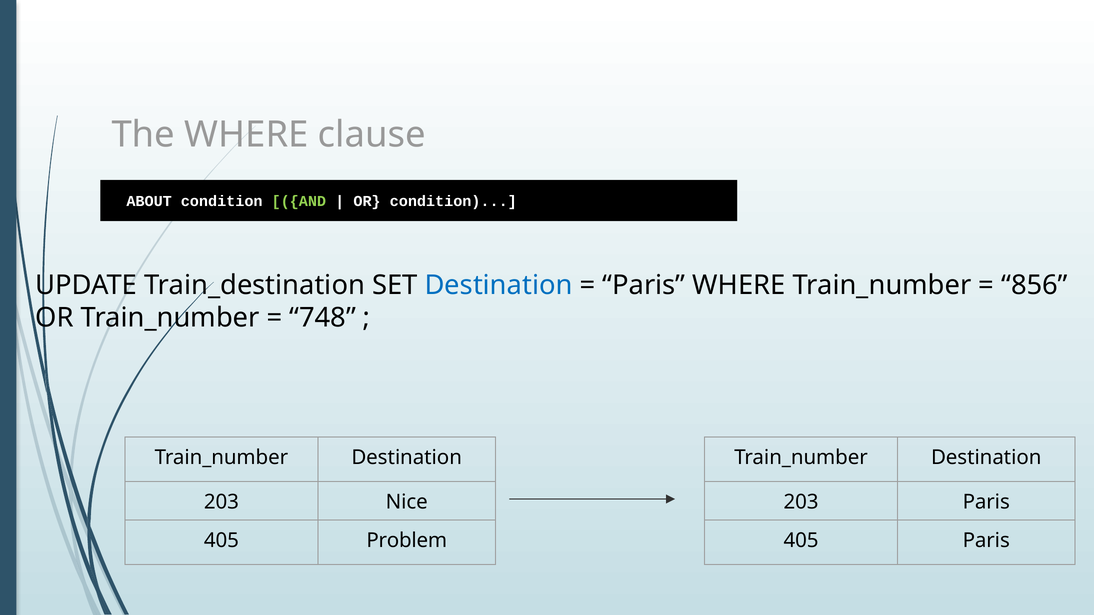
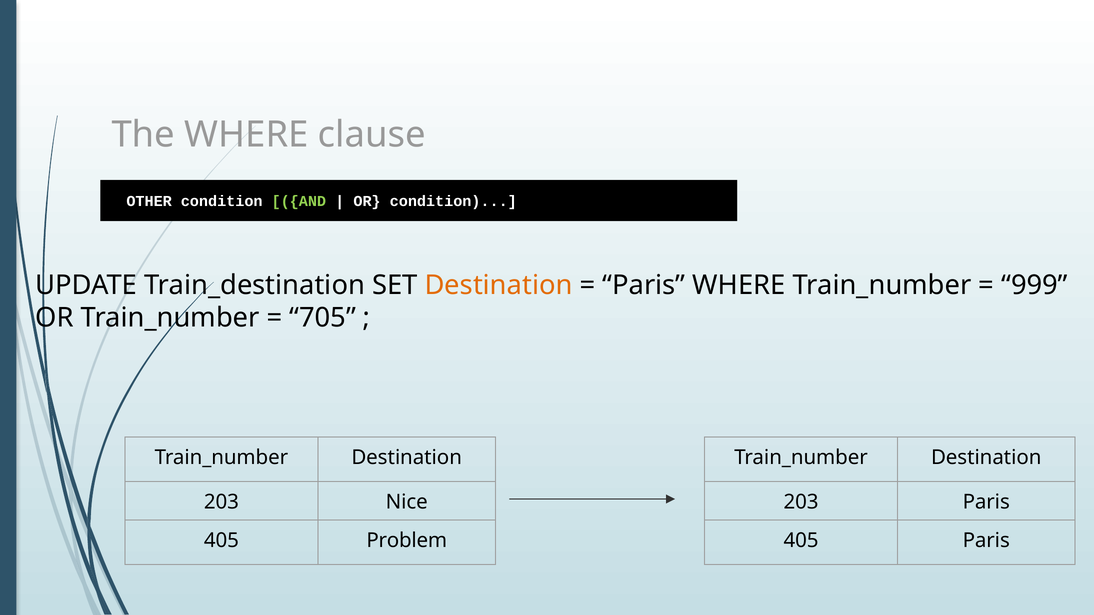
ABOUT: ABOUT -> OTHER
Destination at (499, 285) colour: blue -> orange
856: 856 -> 999
748: 748 -> 705
